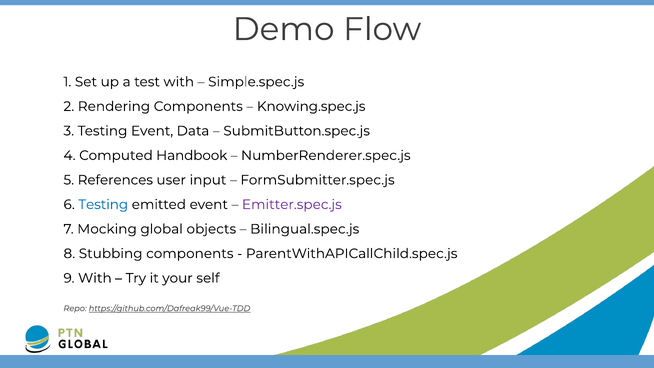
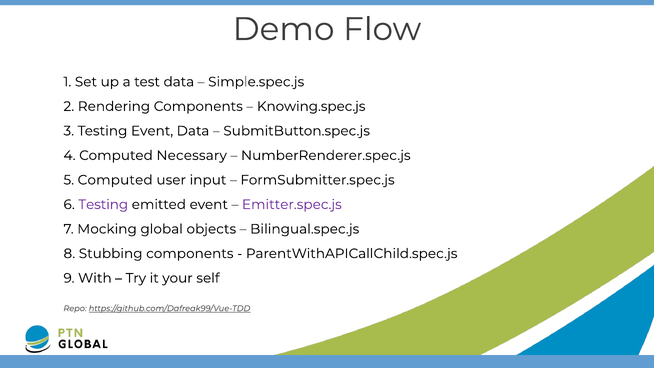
test with: with -> data
Handbook: Handbook -> Necessary
5 References: References -> Computed
Testing at (103, 204) colour: blue -> purple
